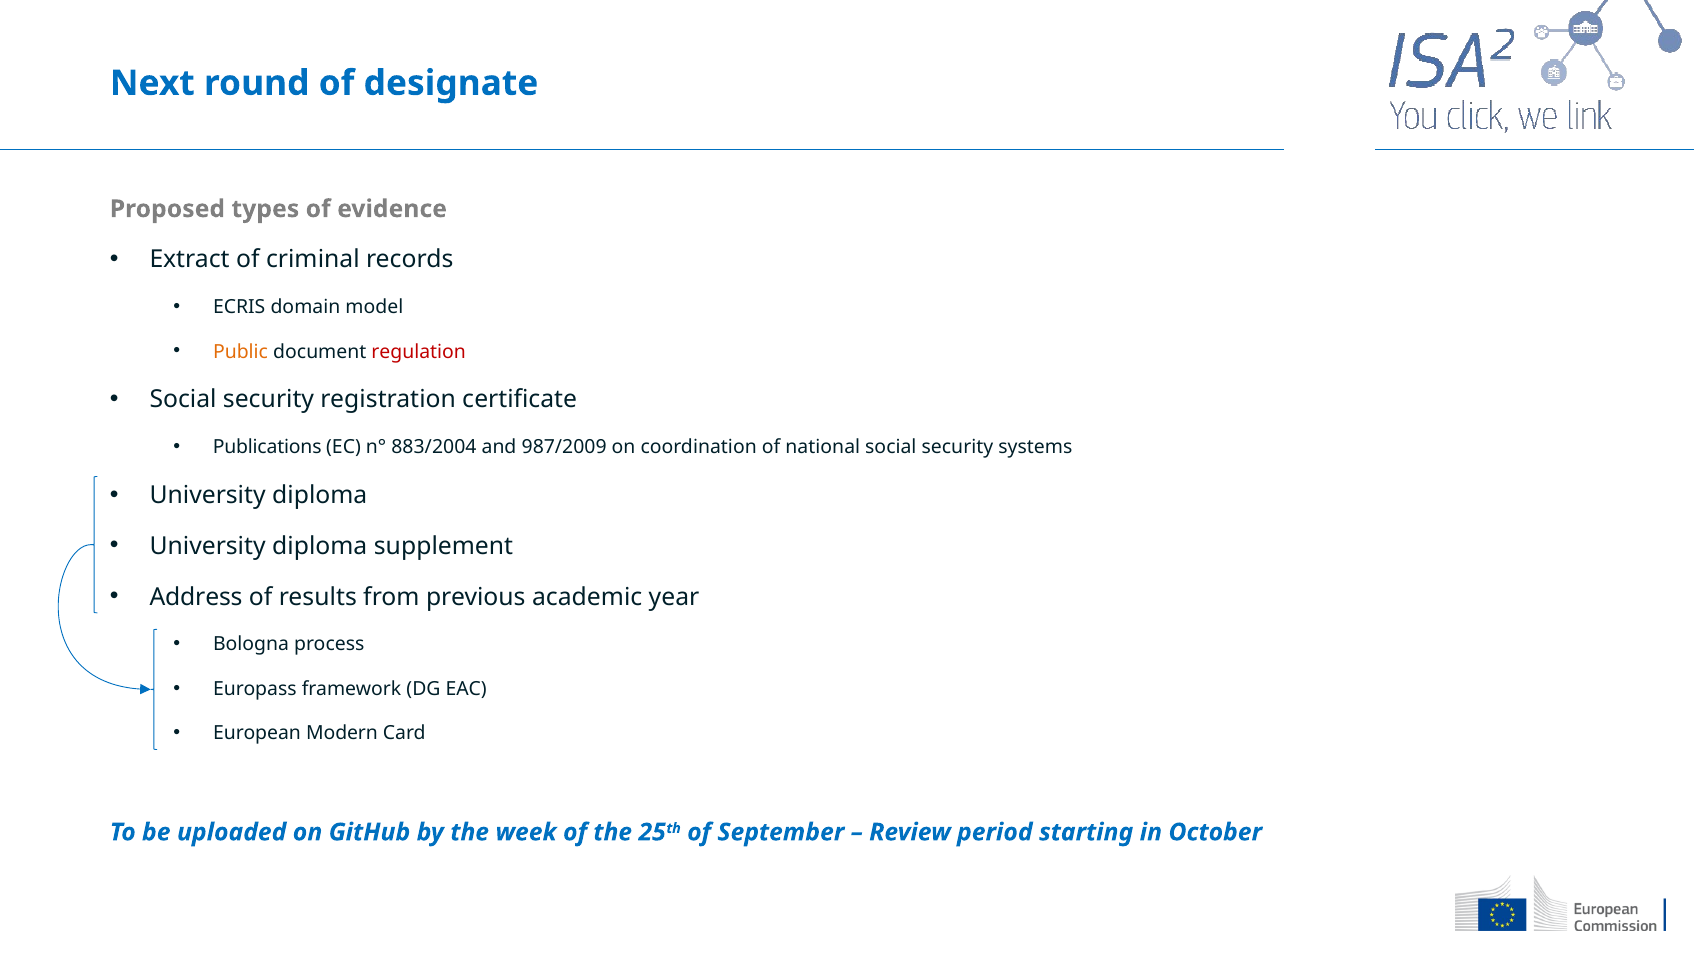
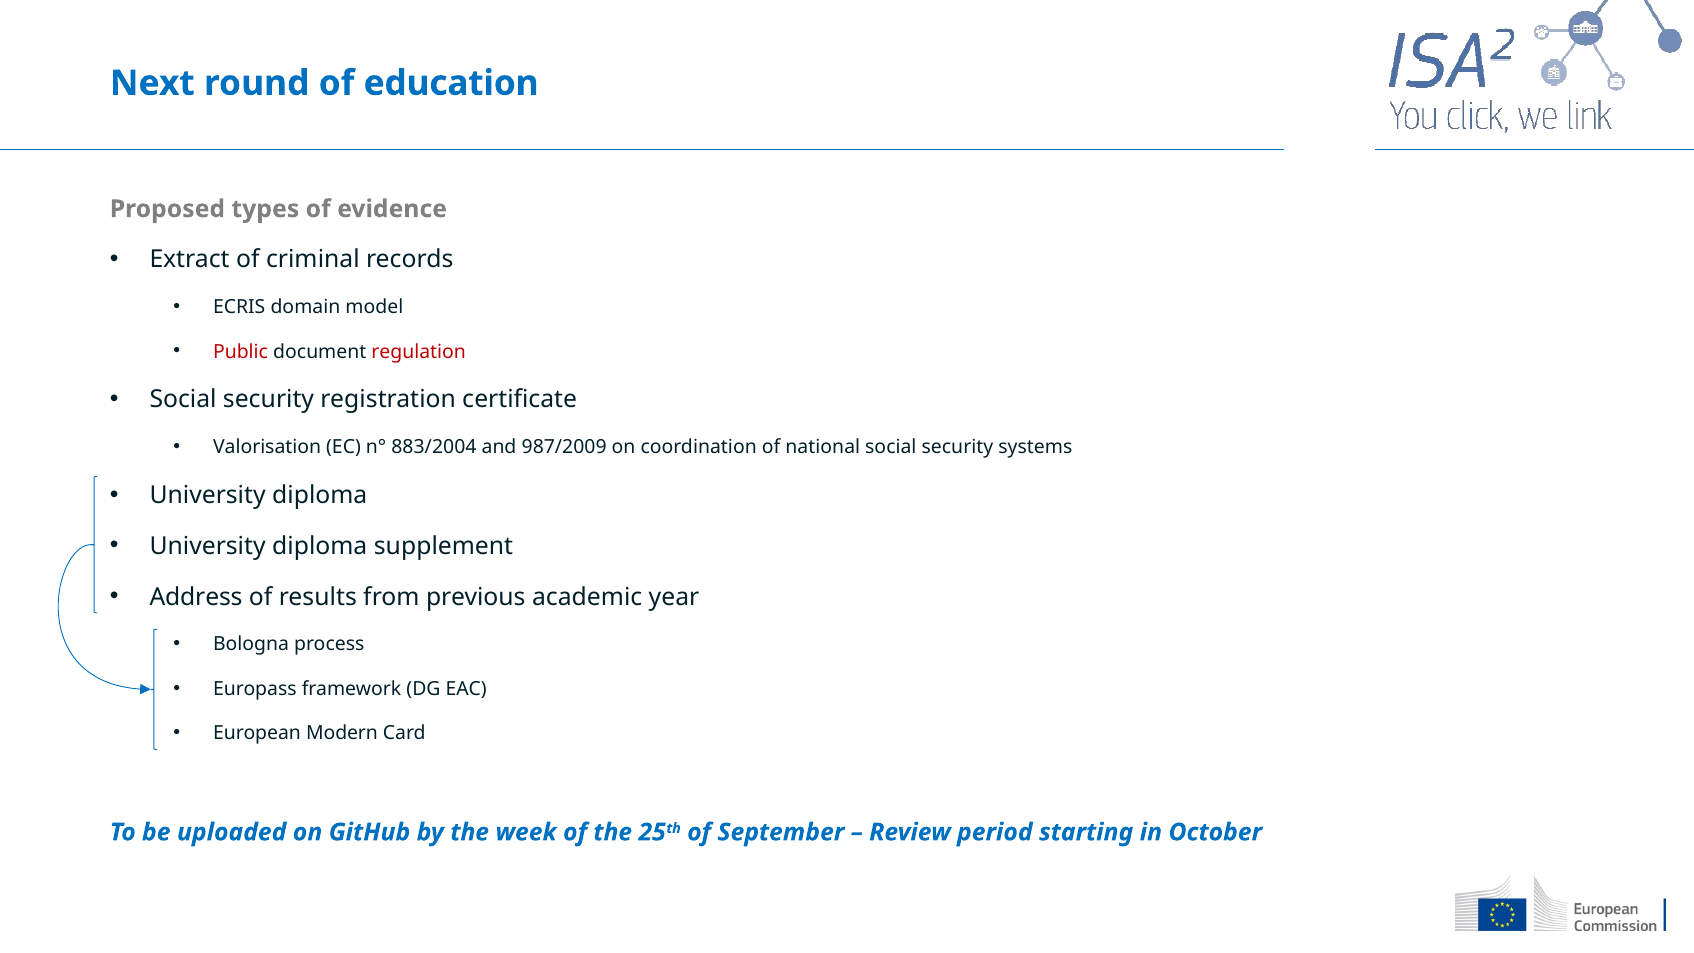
designate: designate -> education
Public colour: orange -> red
Publications: Publications -> Valorisation
